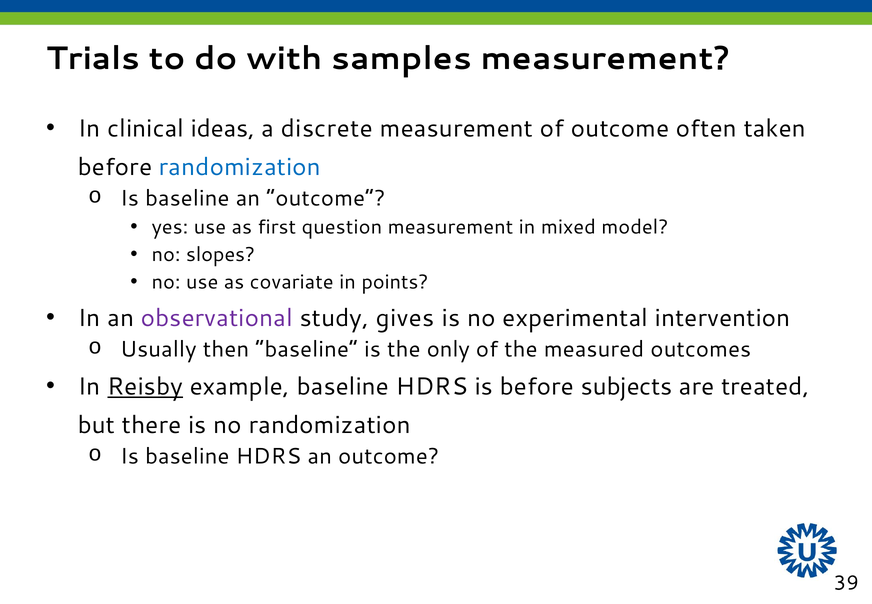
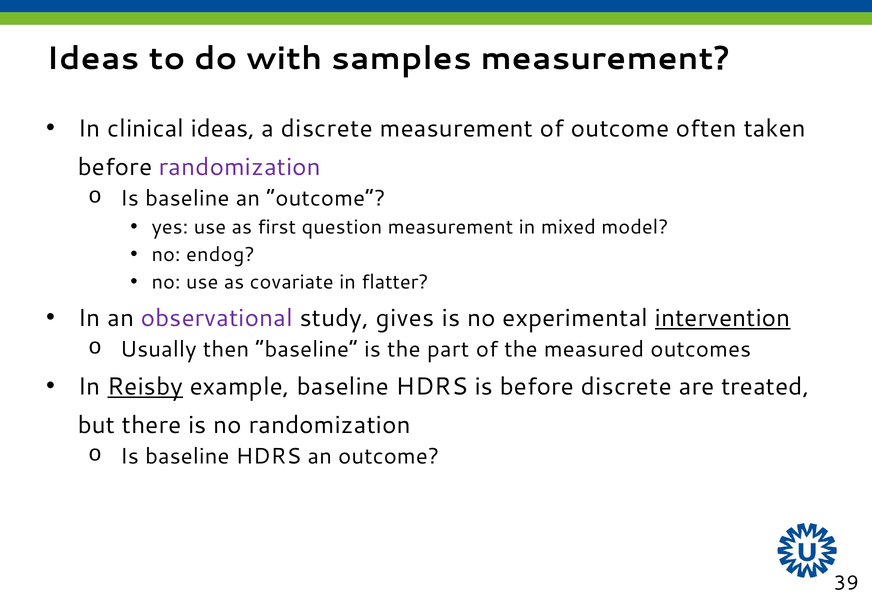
Trials at (93, 59): Trials -> Ideas
randomization at (240, 167) colour: blue -> purple
slopes: slopes -> endog
points: points -> flatter
intervention underline: none -> present
only: only -> part
before subjects: subjects -> discrete
